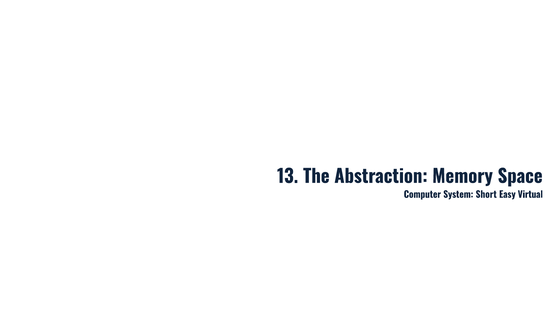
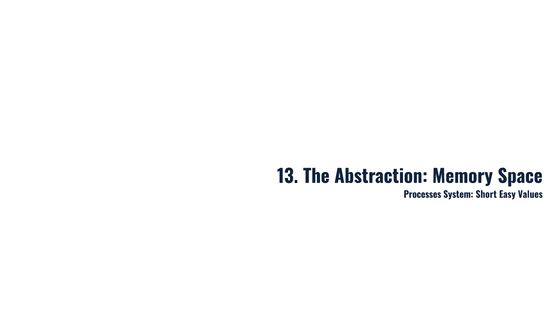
Computer: Computer -> Processes
Virtual: Virtual -> Values
